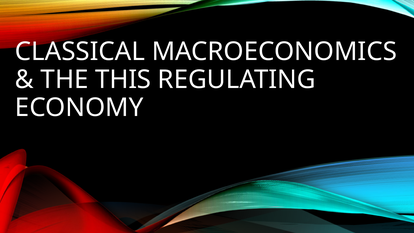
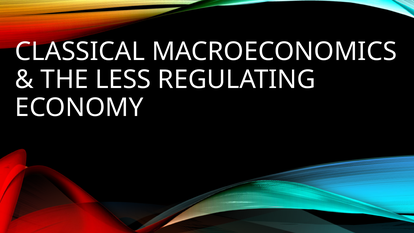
THIS: THIS -> LESS
